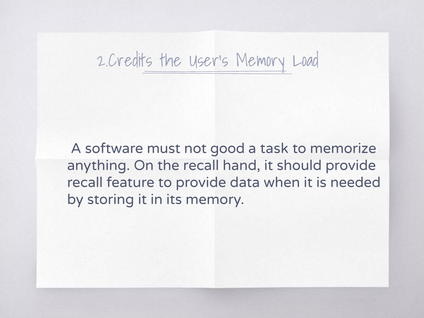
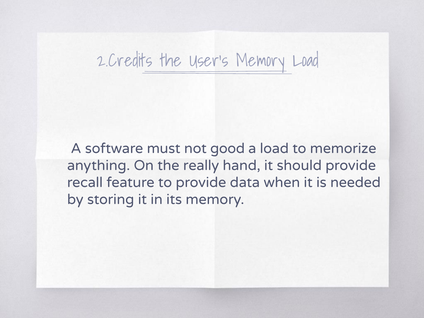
a task: task -> load
the recall: recall -> really
